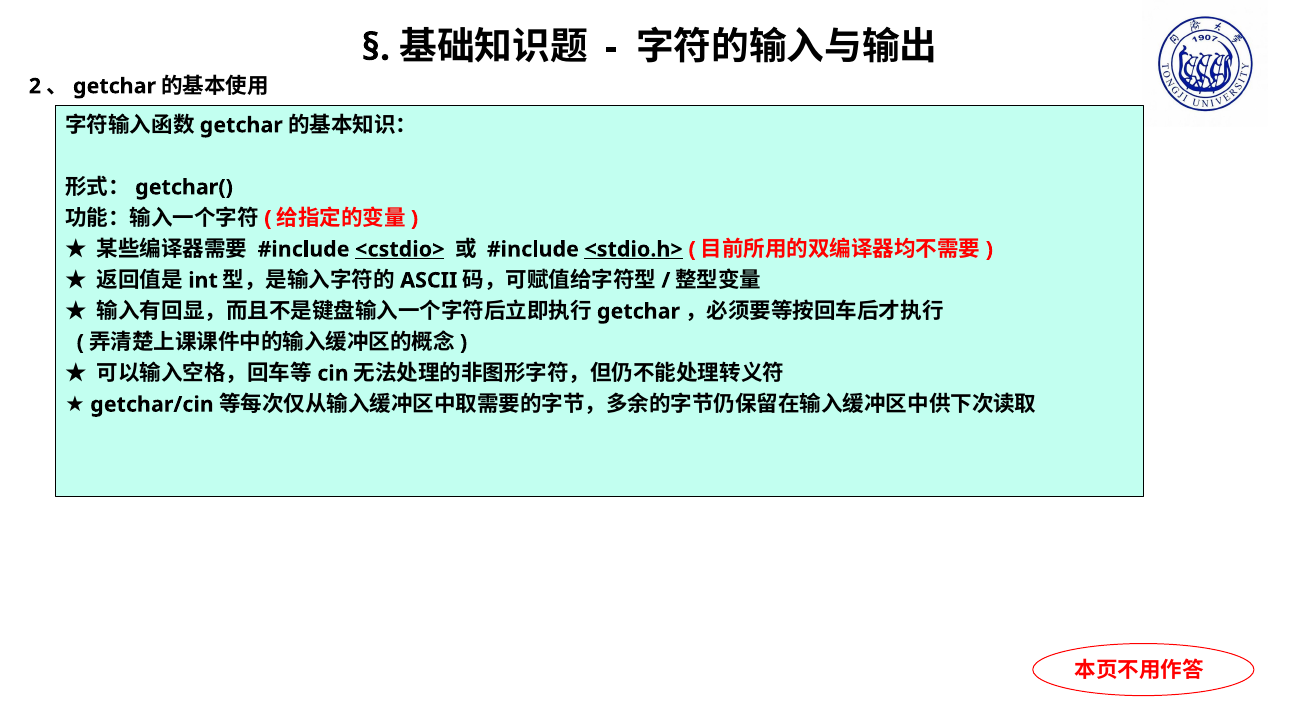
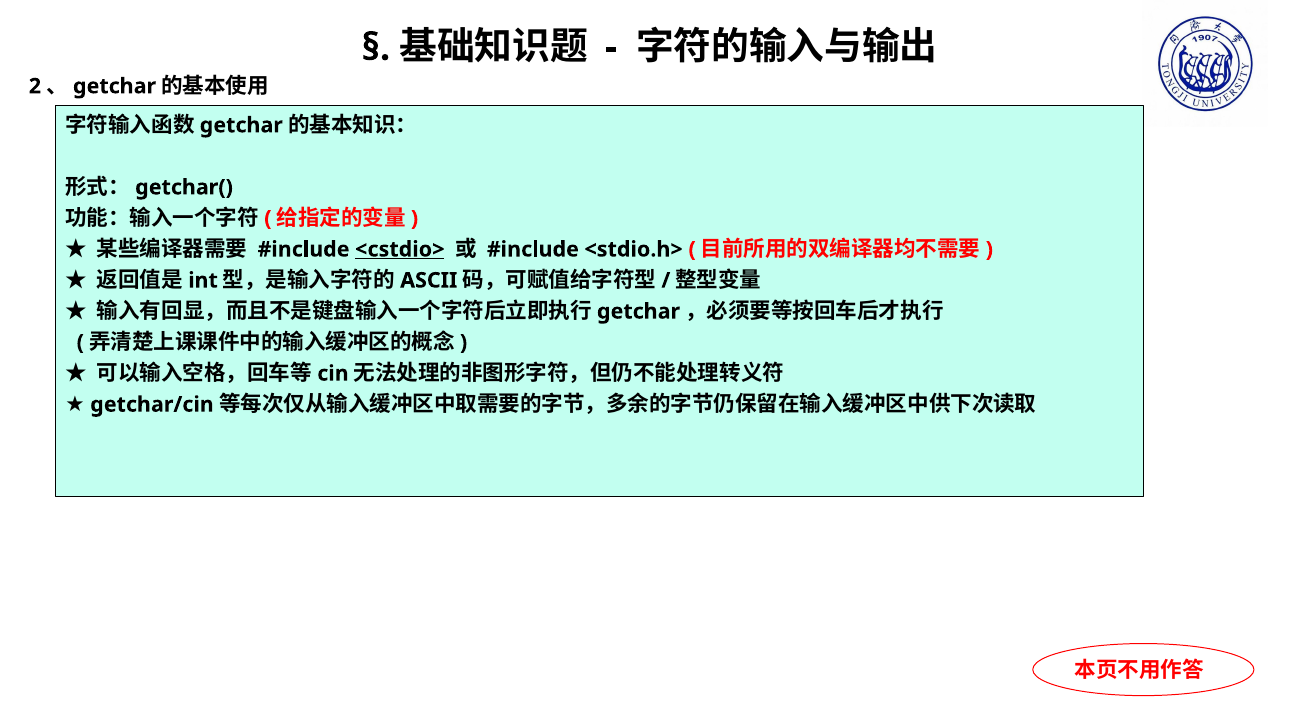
<stdio.h> underline: present -> none
